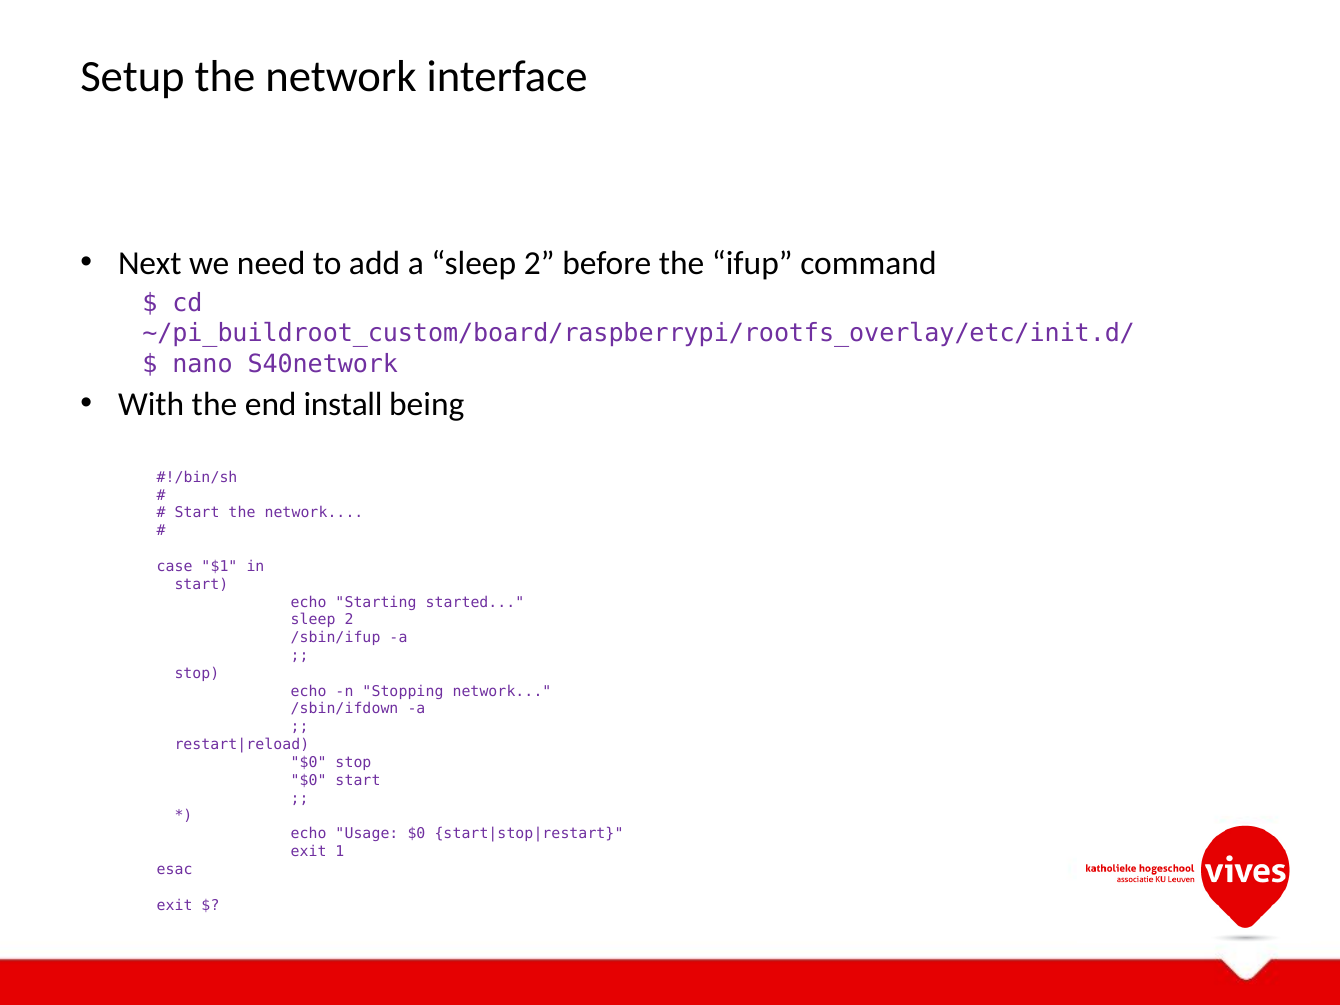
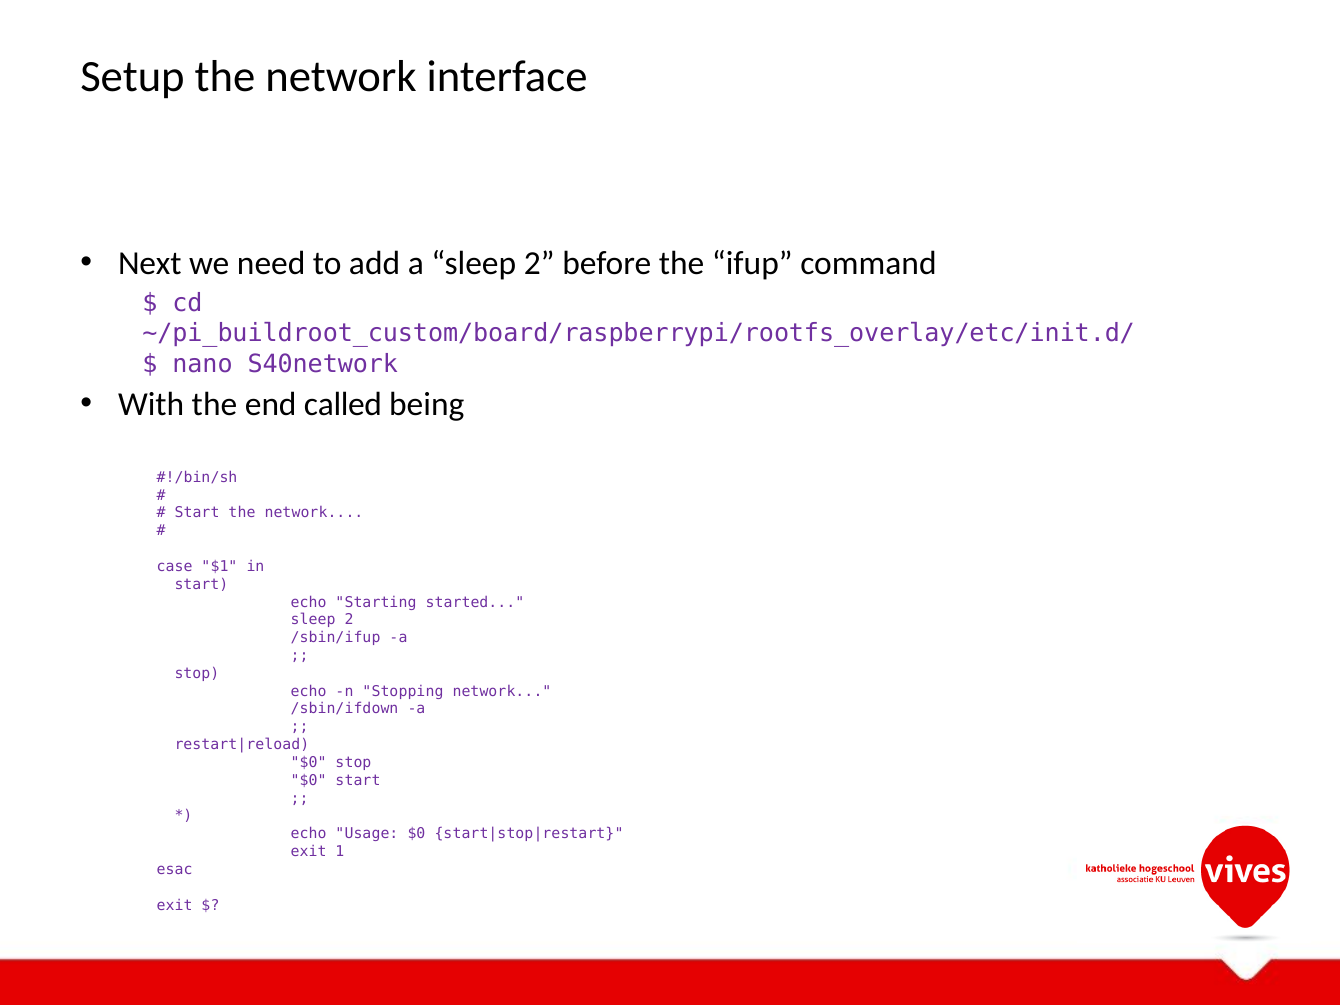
install: install -> called
